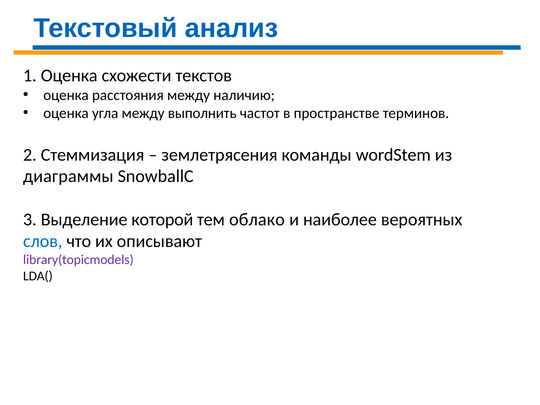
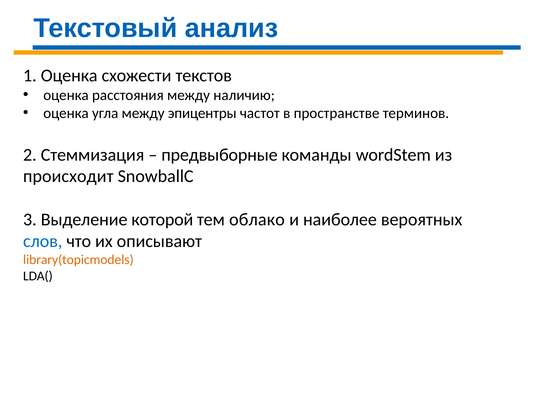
выполнить: выполнить -> эпицентры
землетрясения: землетрясения -> предвыборные
диаграммы: диаграммы -> происходит
library(topicmodels colour: purple -> orange
